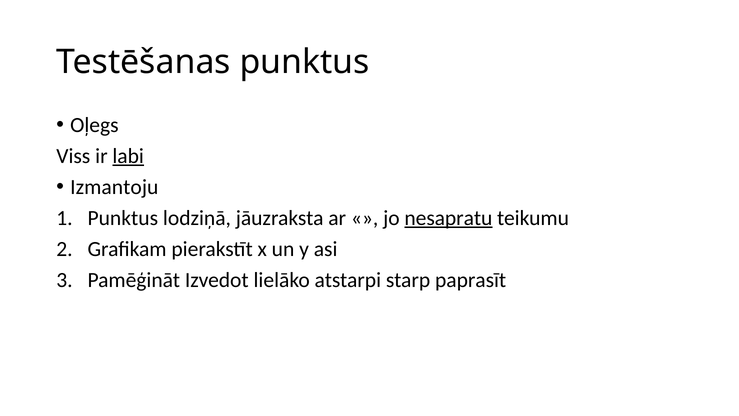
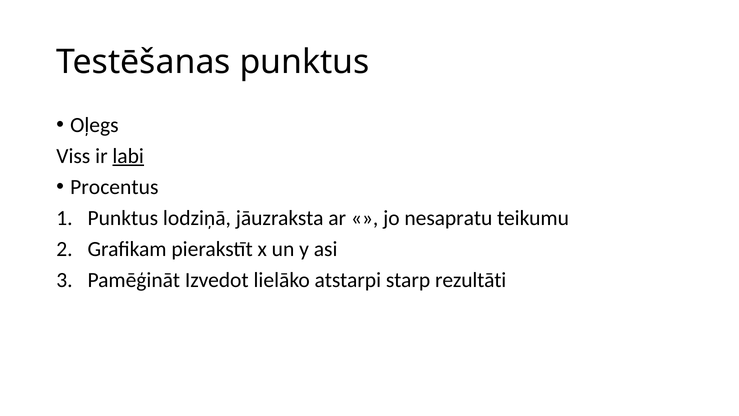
Izmantoju: Izmantoju -> Procentus
nesapratu underline: present -> none
paprasīt: paprasīt -> rezultāti
